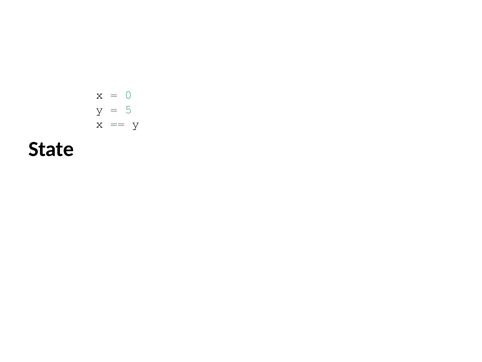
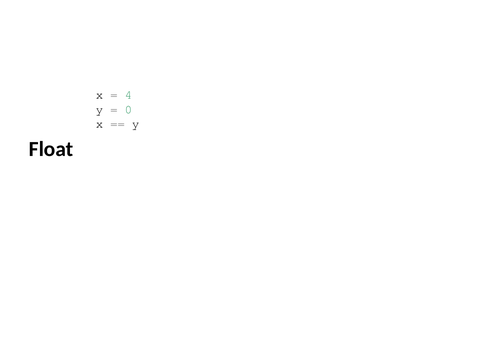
0: 0 -> 4
5: 5 -> 0
State: State -> Float
